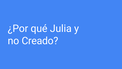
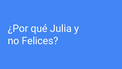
Creado: Creado -> Felices
